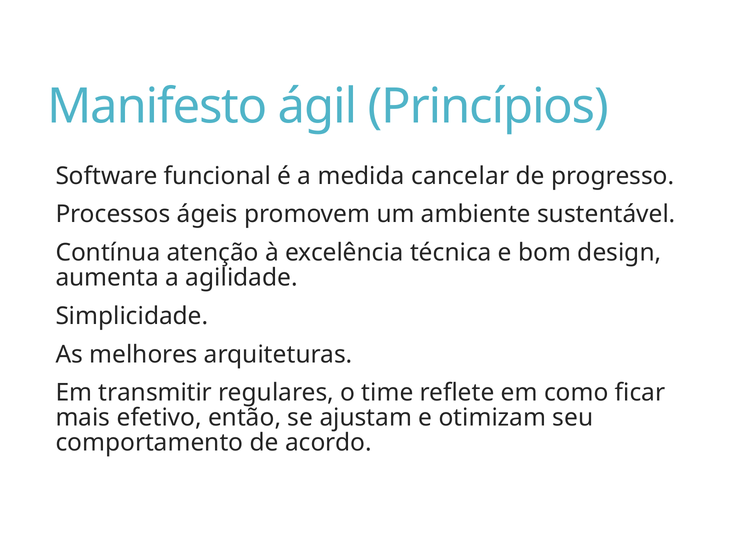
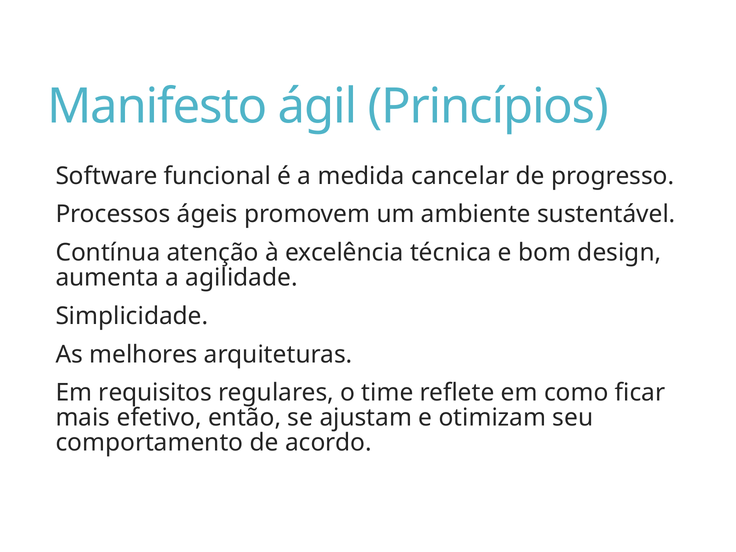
transmitir: transmitir -> requisitos
